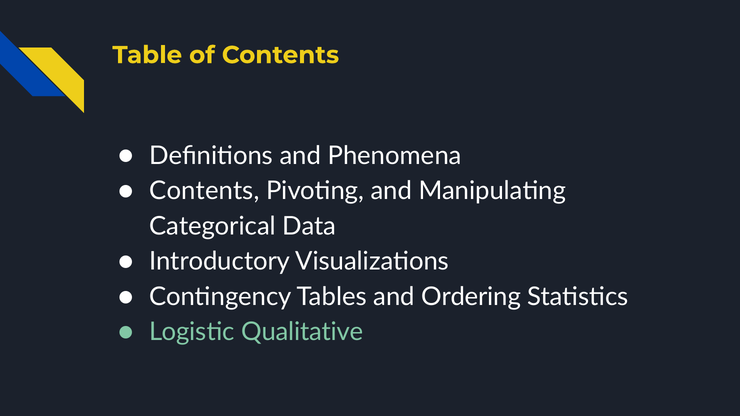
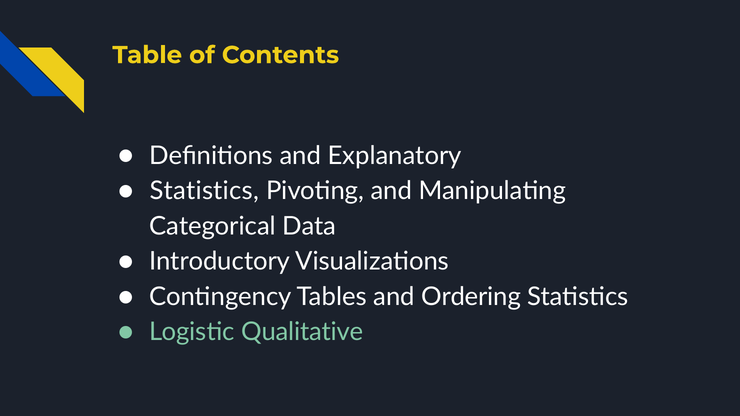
Phenomena: Phenomena -> Explanatory
Contents at (204, 191): Contents -> Statistics
